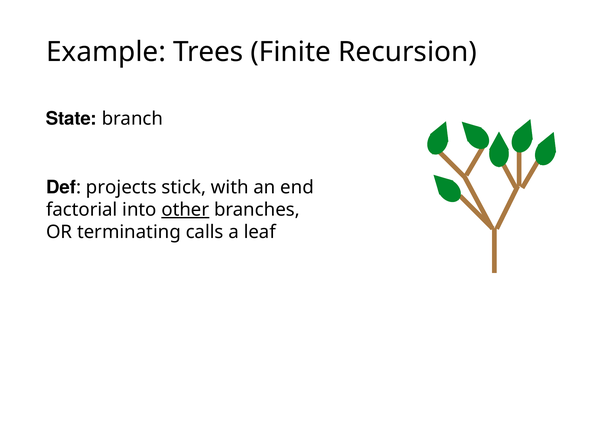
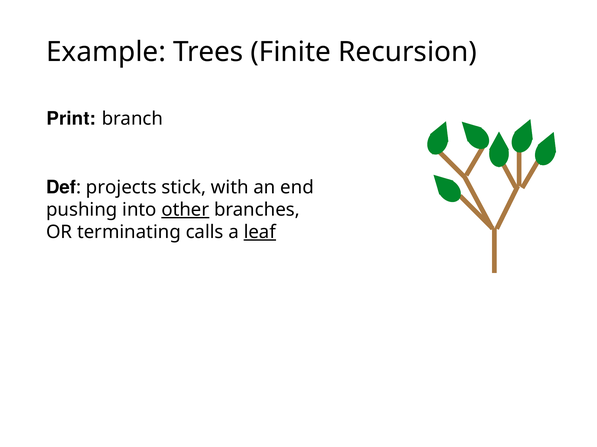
State: State -> Print
factorial: factorial -> pushing
leaf underline: none -> present
